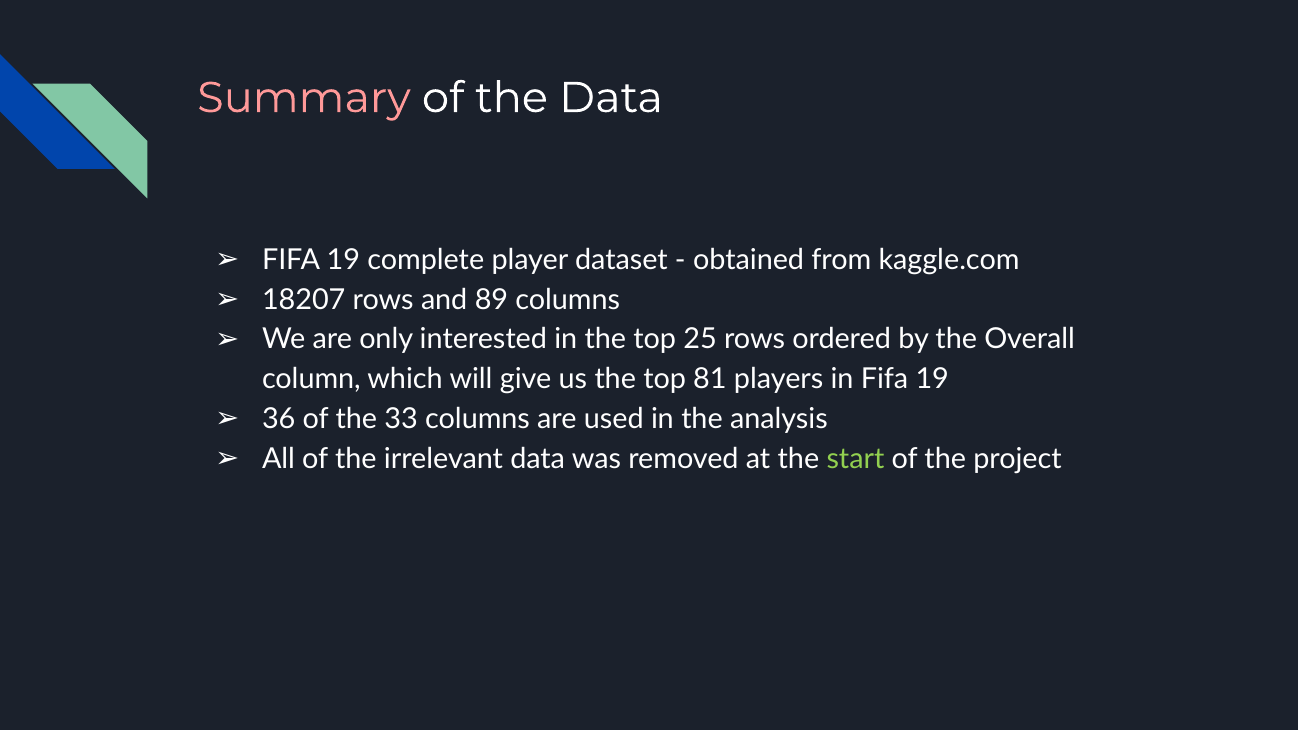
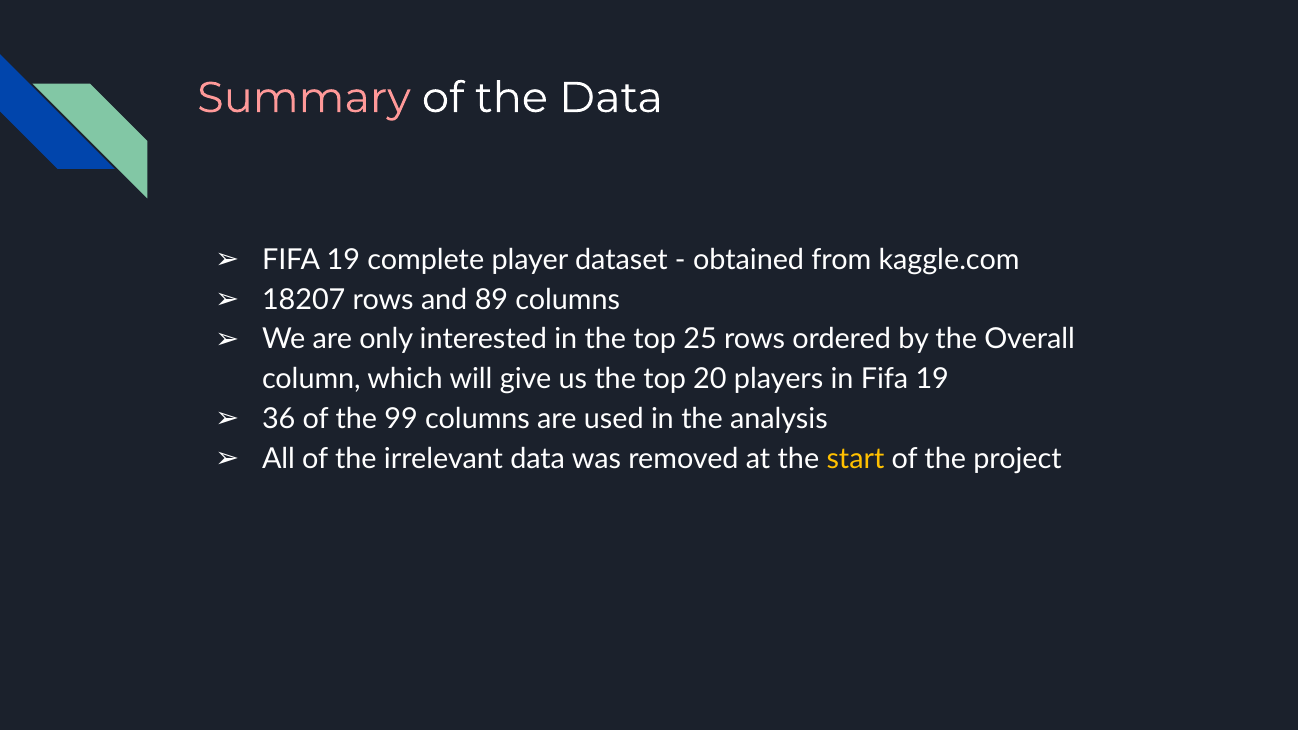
81: 81 -> 20
33: 33 -> 99
start colour: light green -> yellow
